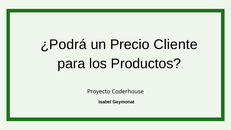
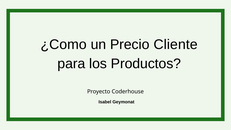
¿Podrá: ¿Podrá -> ¿Como
